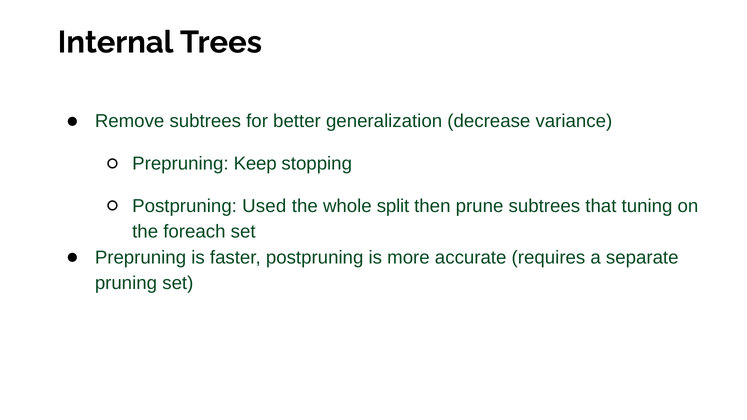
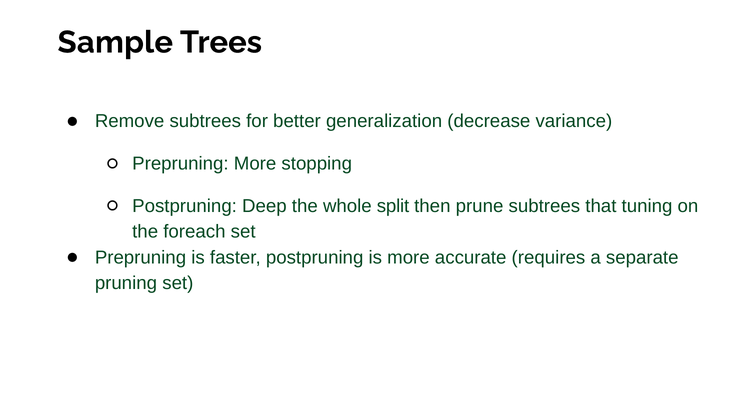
Internal: Internal -> Sample
Prepruning Keep: Keep -> More
Used: Used -> Deep
